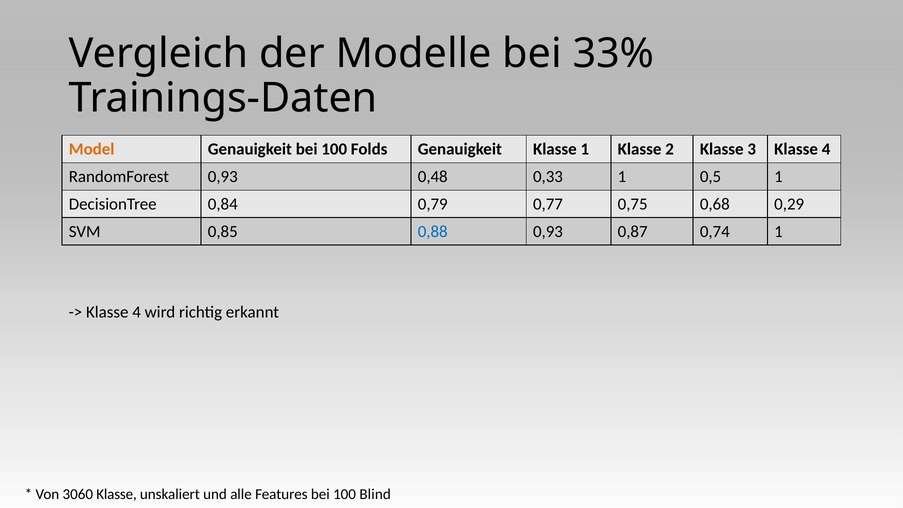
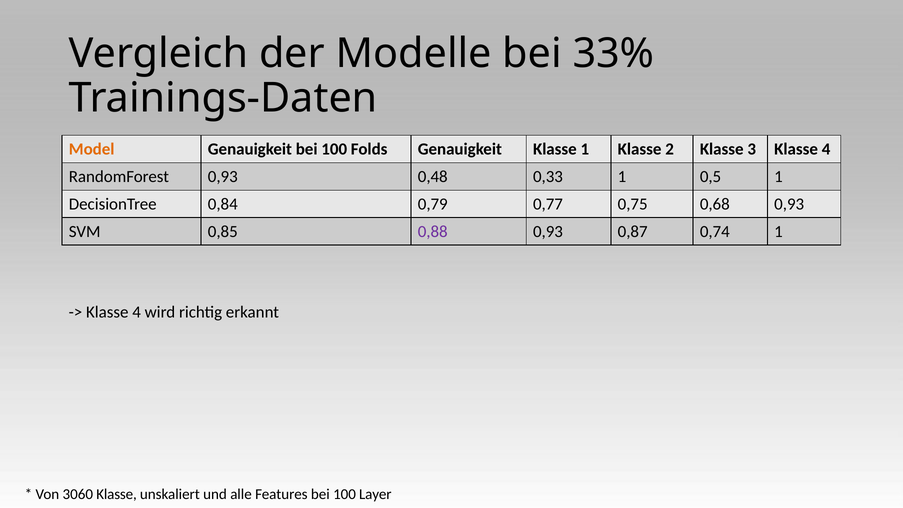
0,68 0,29: 0,29 -> 0,93
0,88 colour: blue -> purple
Blind: Blind -> Layer
